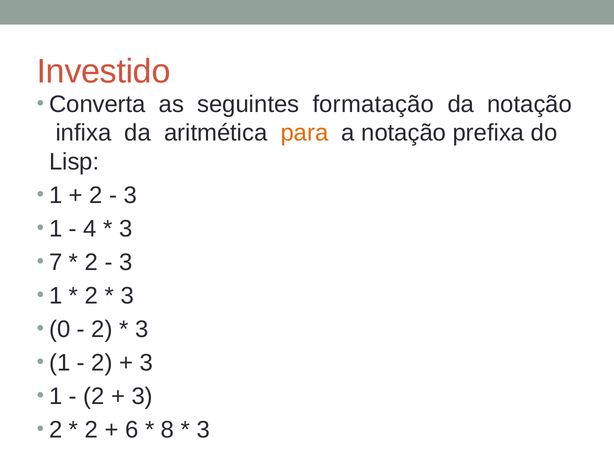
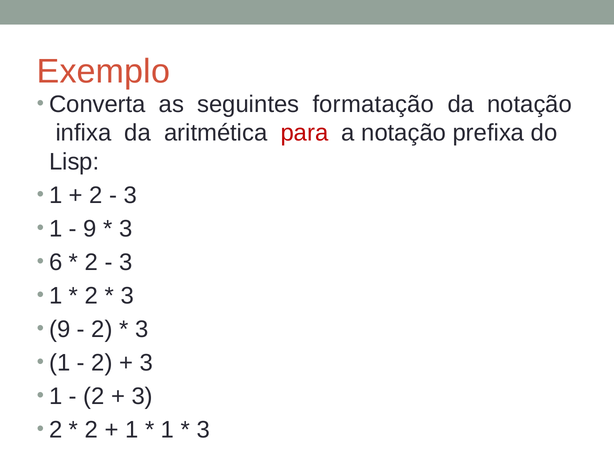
Investido: Investido -> Exemplo
para colour: orange -> red
4 at (90, 229): 4 -> 9
7: 7 -> 6
0 at (60, 329): 0 -> 9
6 at (132, 429): 6 -> 1
8 at (168, 429): 8 -> 1
